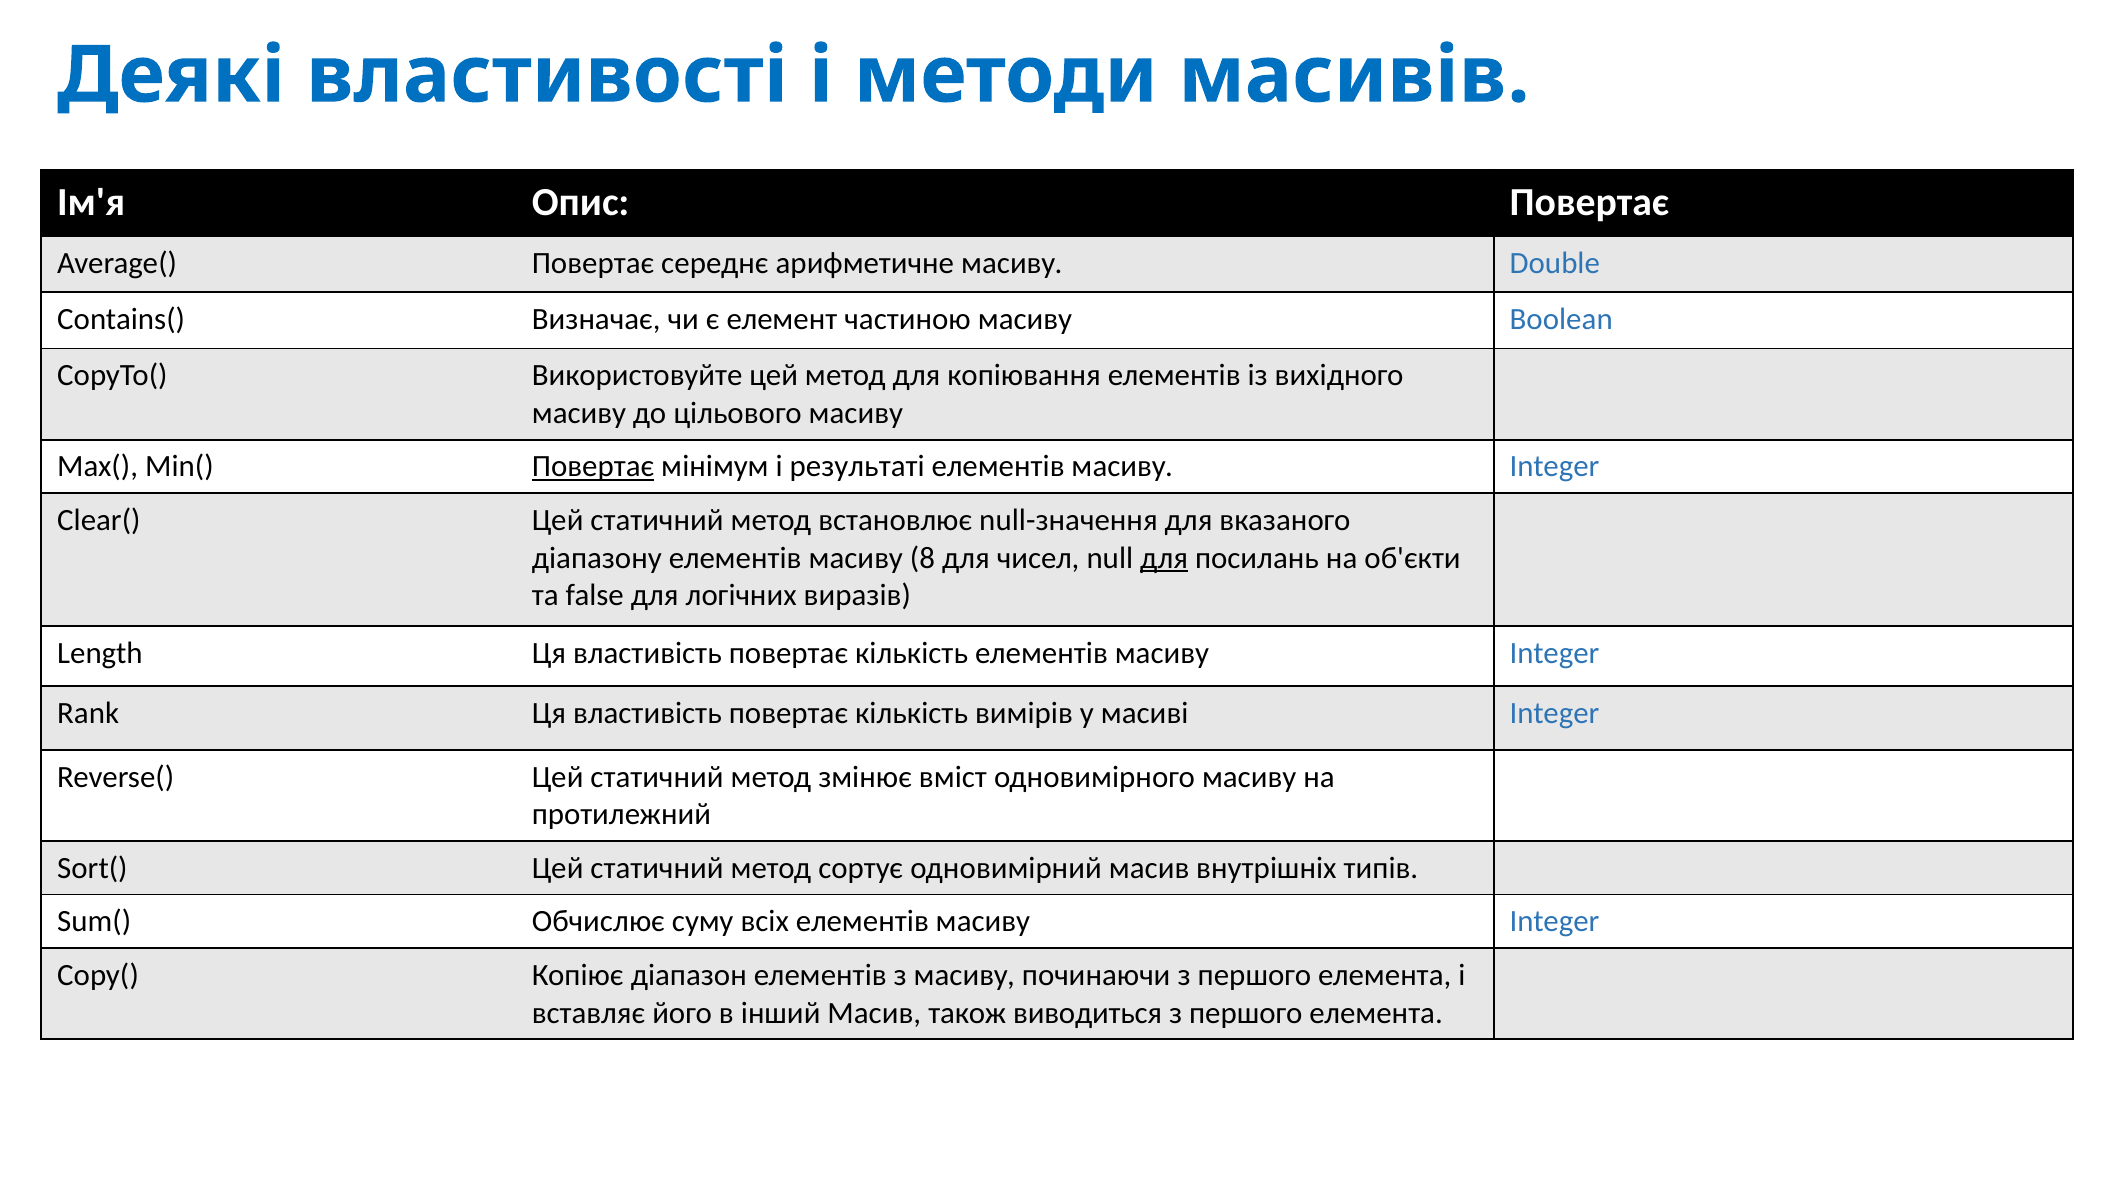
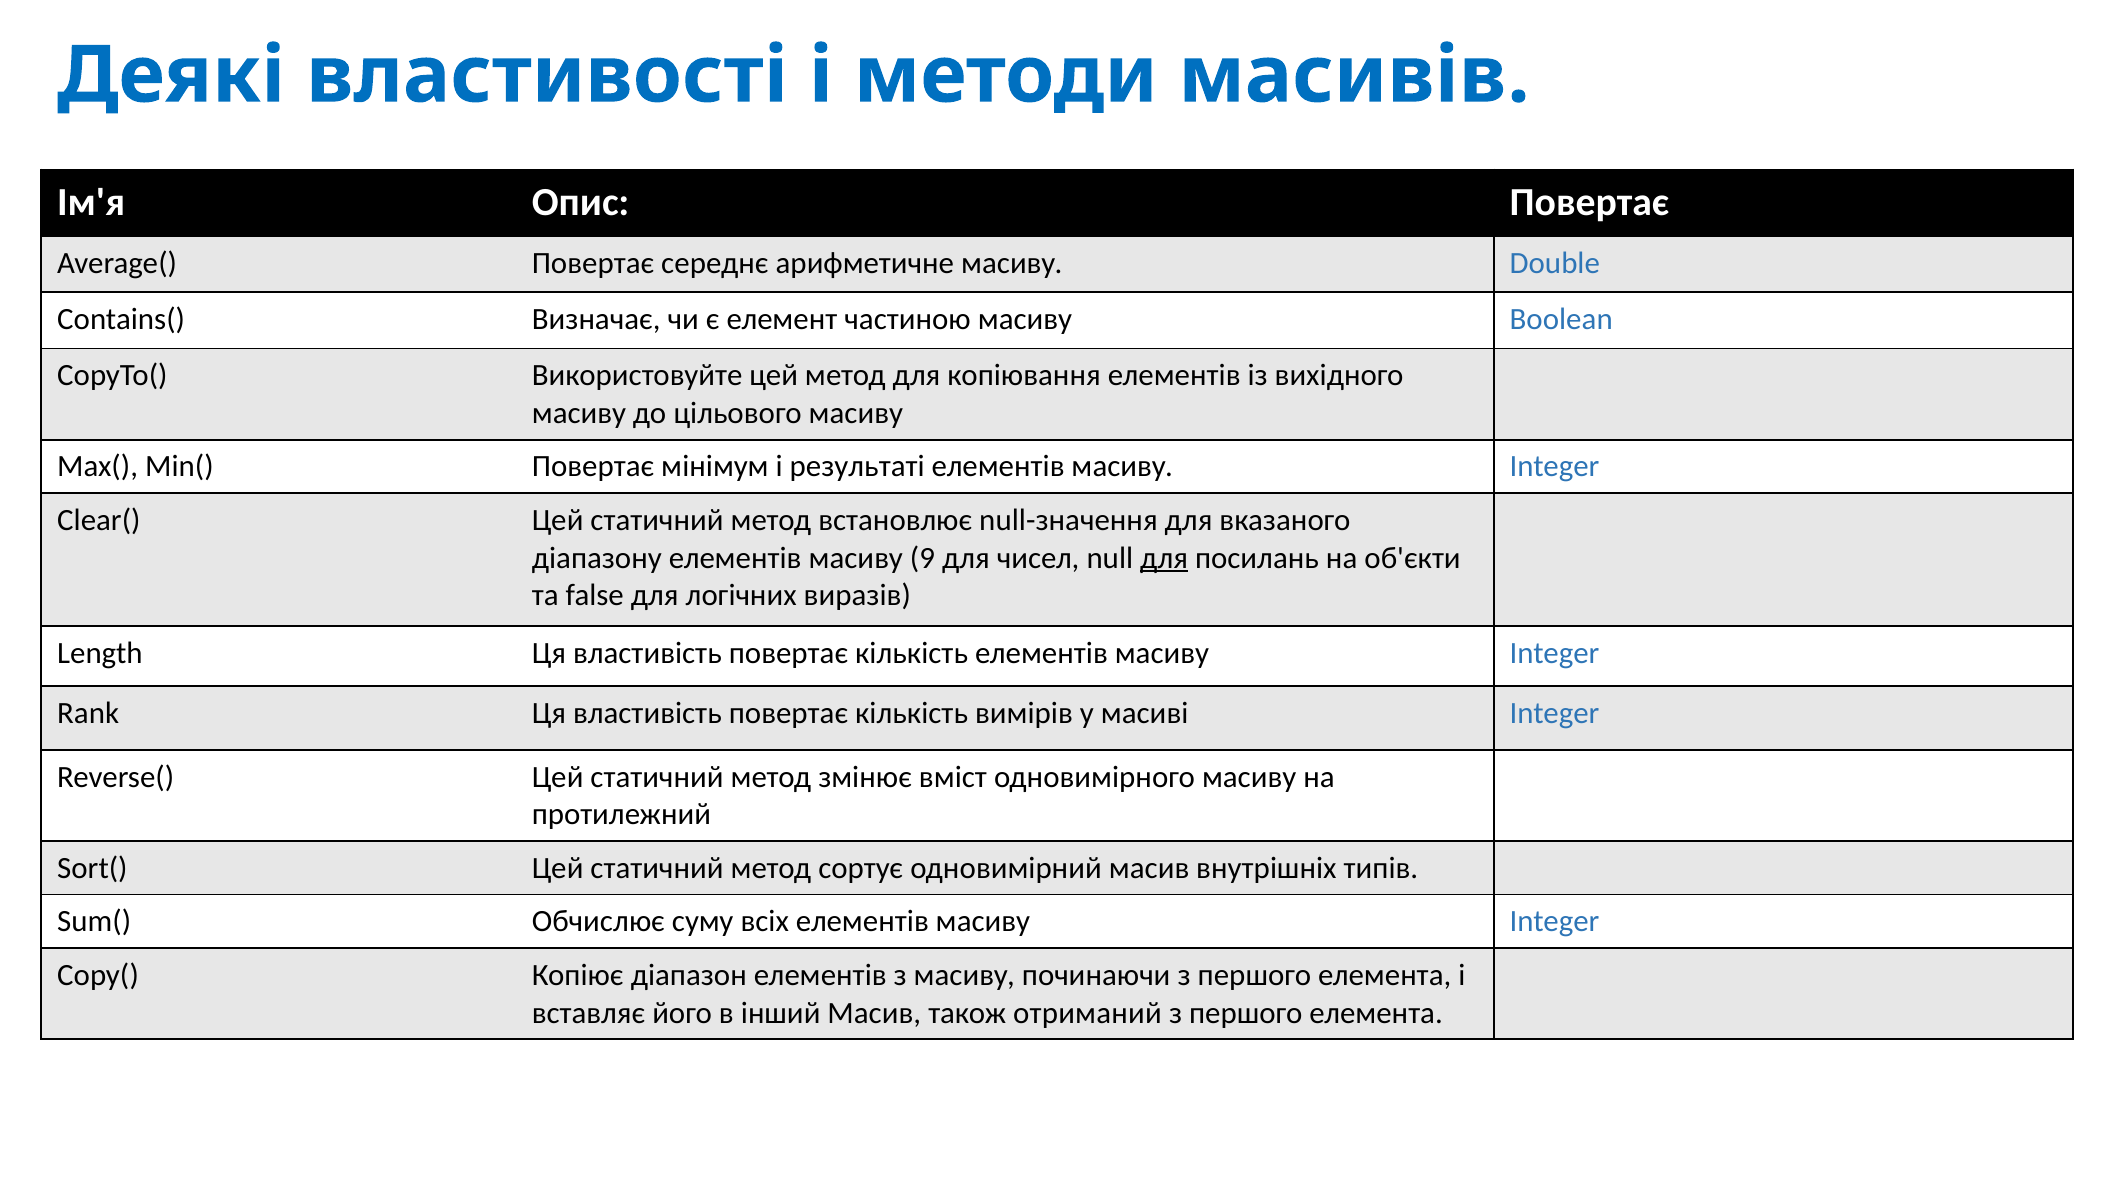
Повертає at (593, 467) underline: present -> none
8: 8 -> 9
виводиться: виводиться -> отриманий
